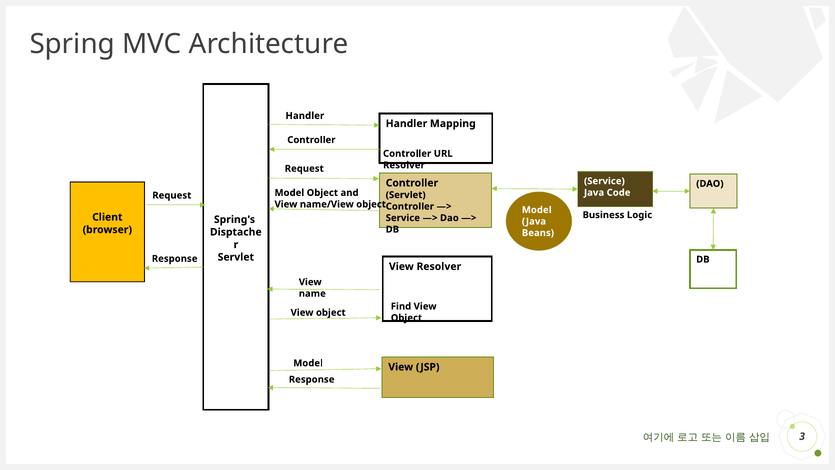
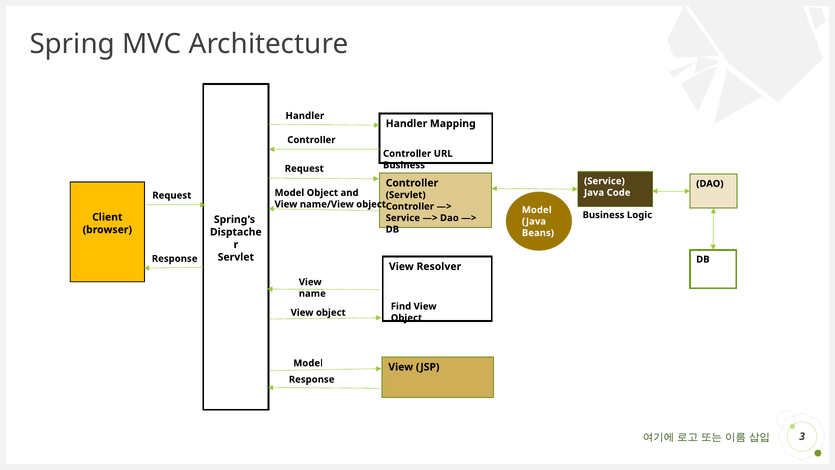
Resolver at (404, 165): Resolver -> Business
